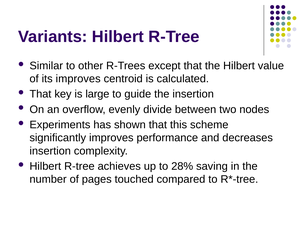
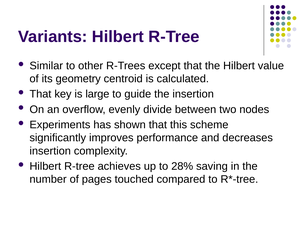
its improves: improves -> geometry
